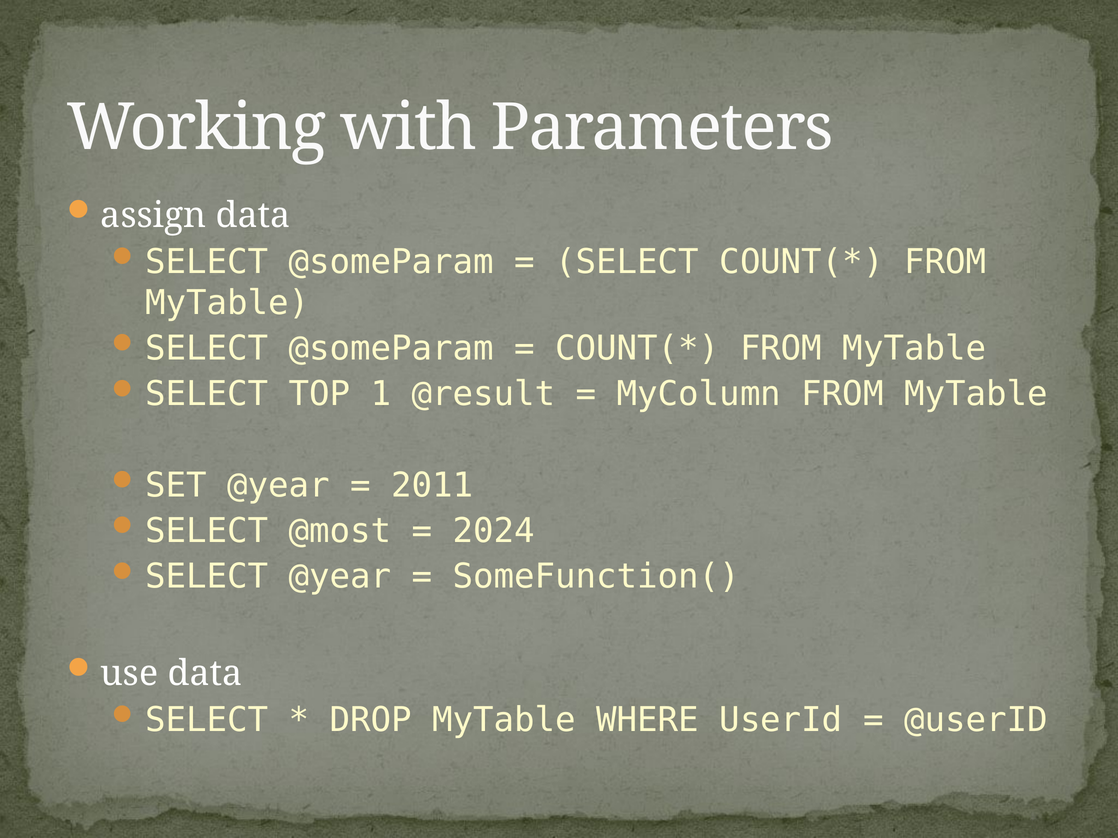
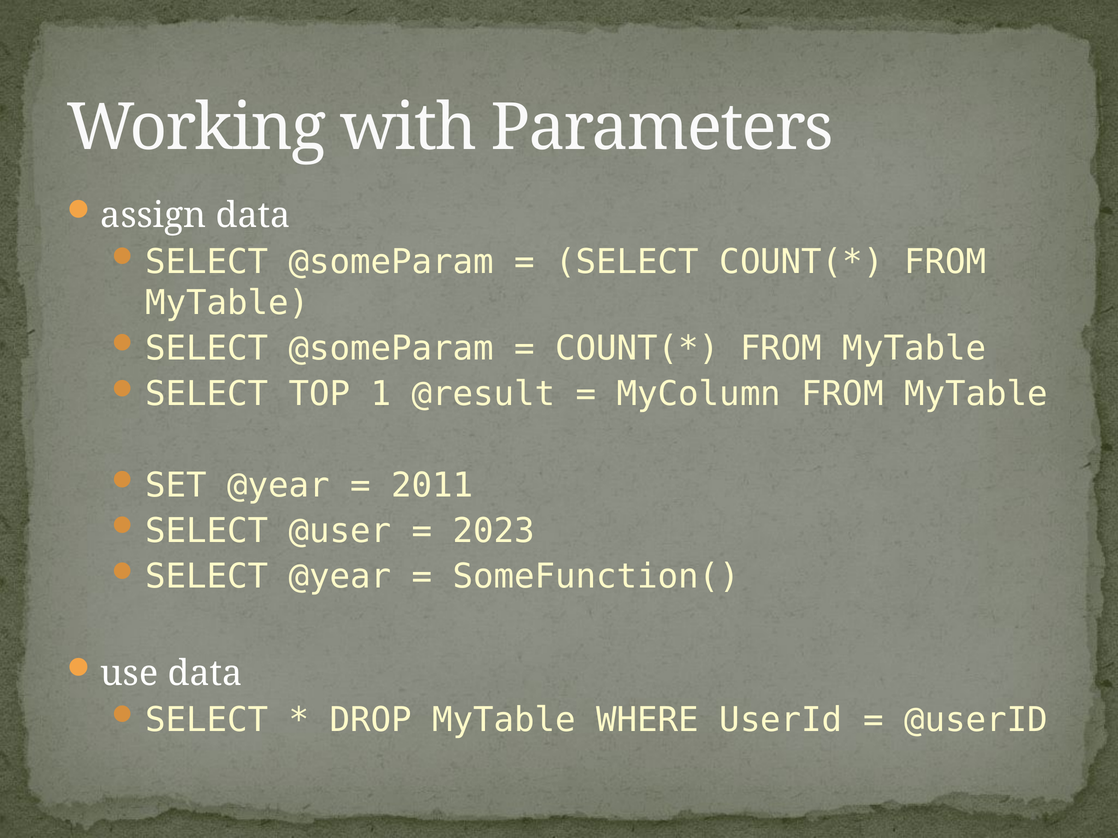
@most: @most -> @user
2024: 2024 -> 2023
